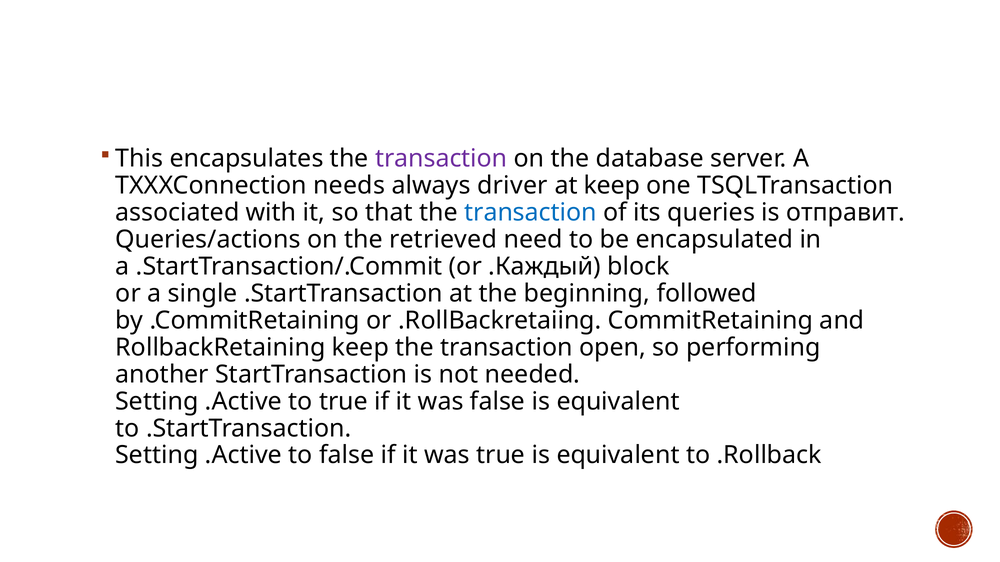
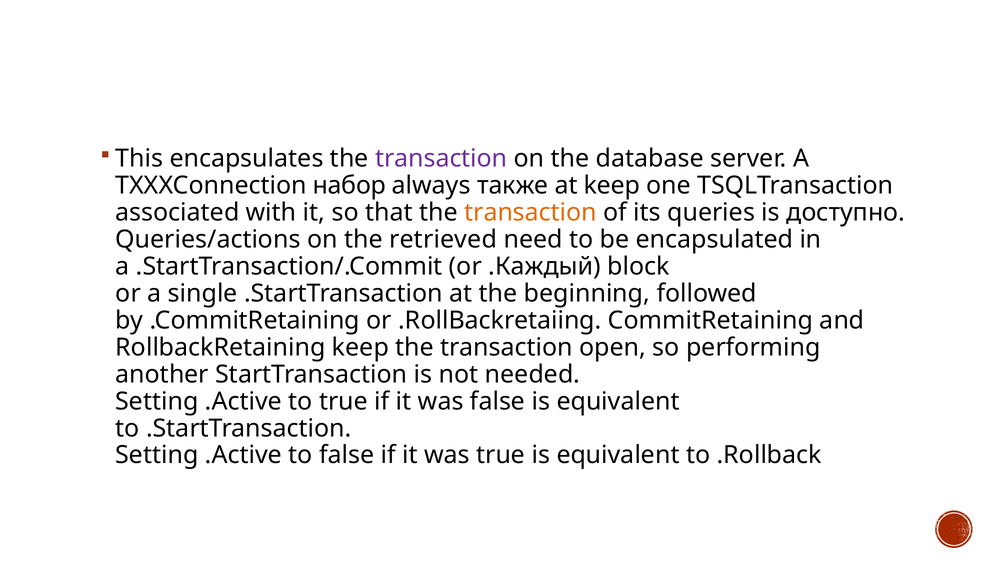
needs: needs -> набор
driver: driver -> также
transaction at (530, 213) colour: blue -> orange
отправит: отправит -> доступно
